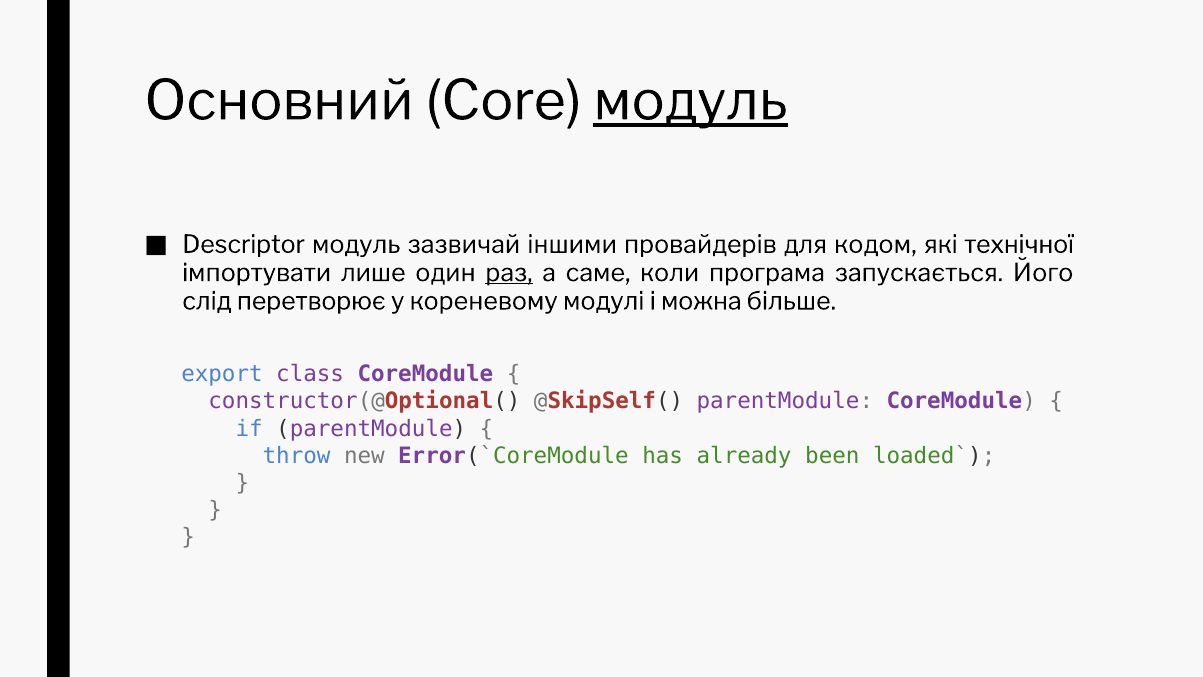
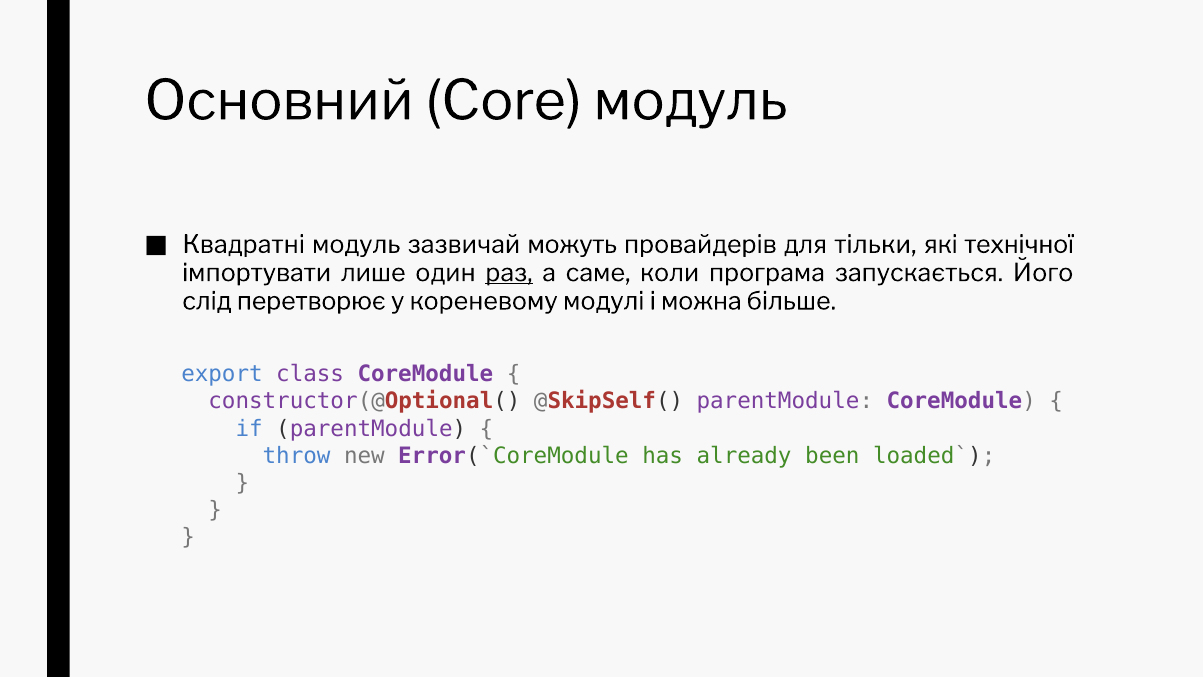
модуль at (691, 101) underline: present -> none
Descriptor: Descriptor -> Квадратні
іншими: іншими -> можуть
кодом: кодом -> тільки
